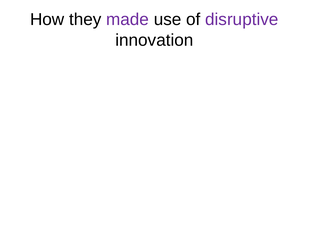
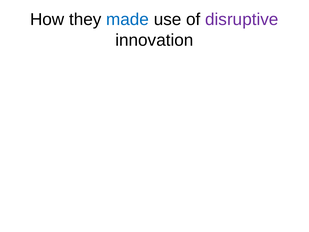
made colour: purple -> blue
